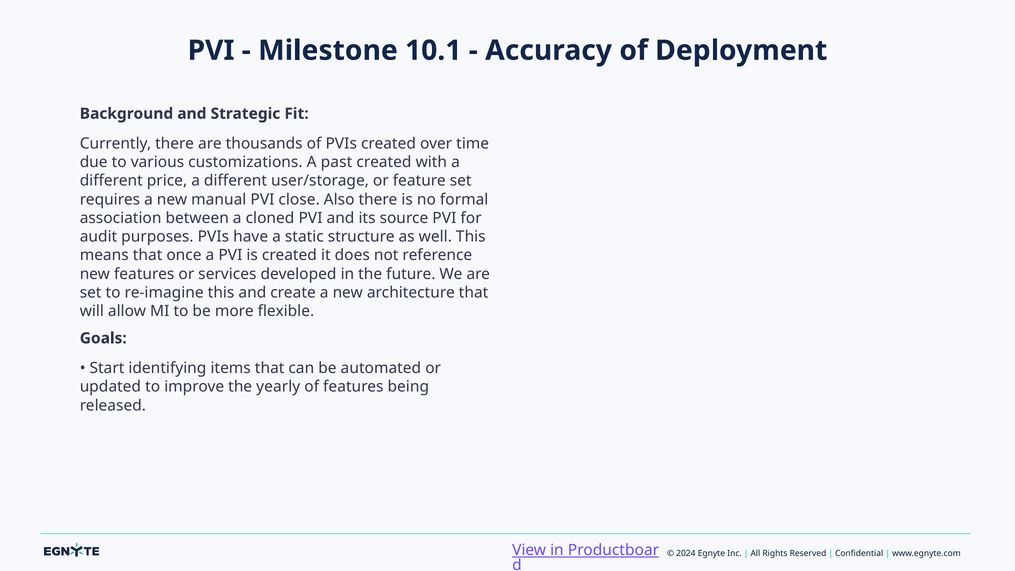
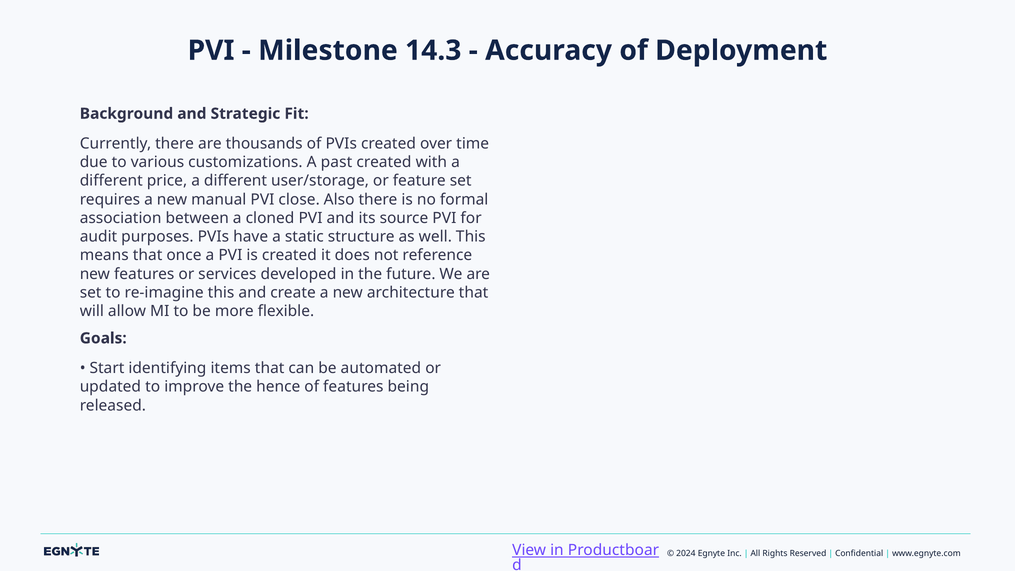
10.1: 10.1 -> 14.3
yearly: yearly -> hence
